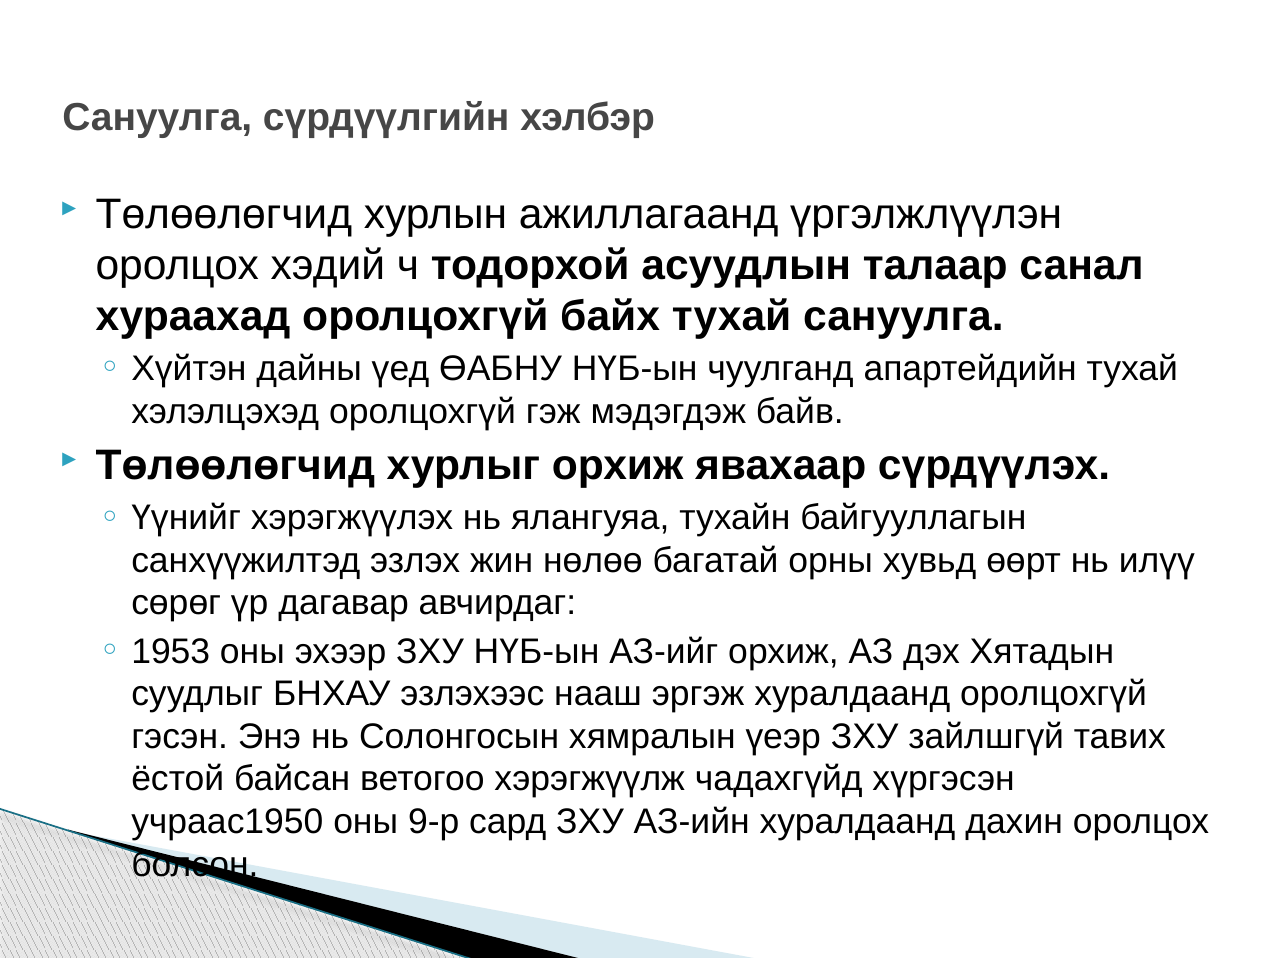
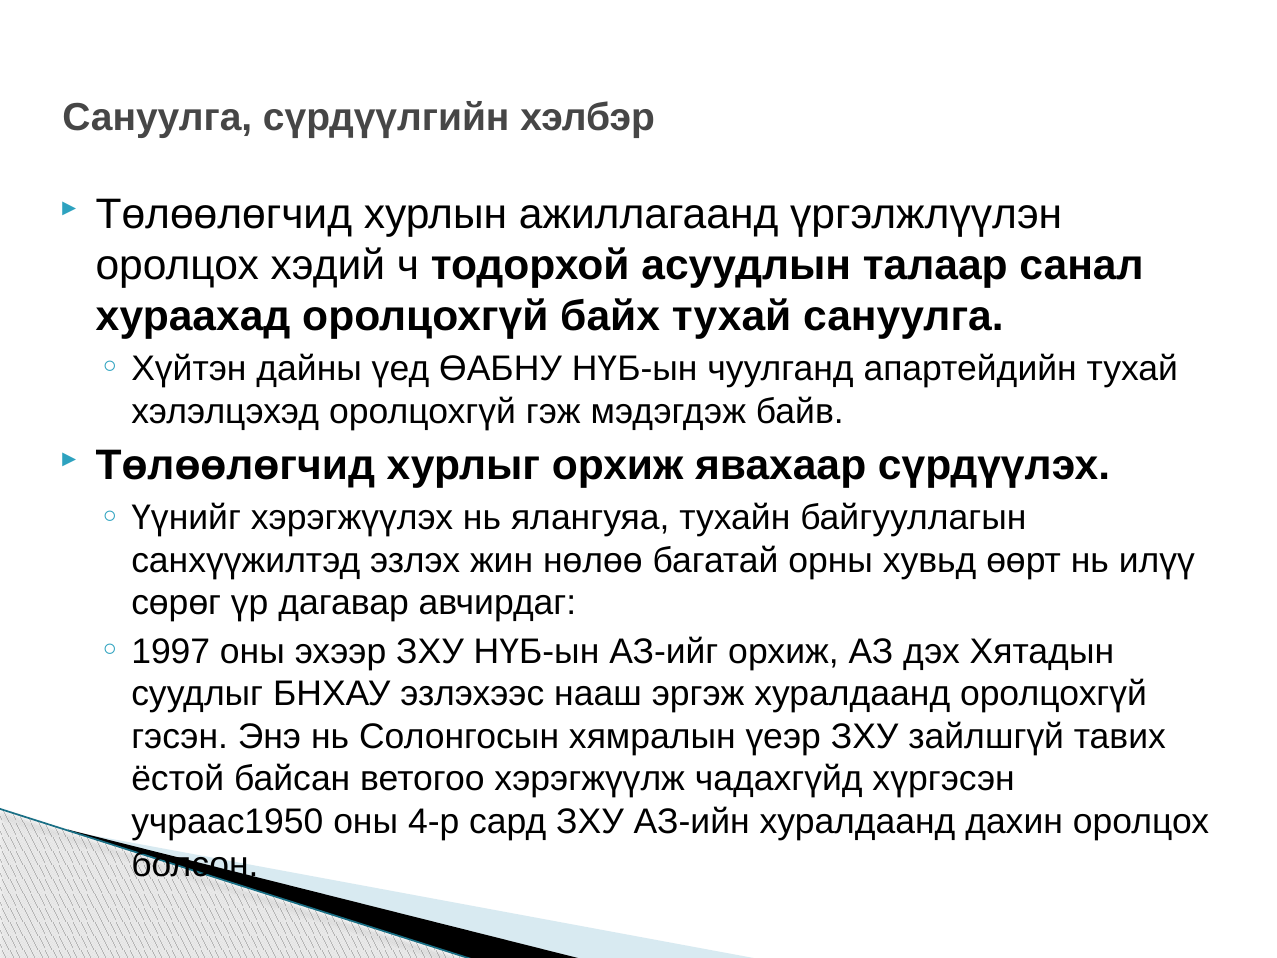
1953: 1953 -> 1997
9-р: 9-р -> 4-р
